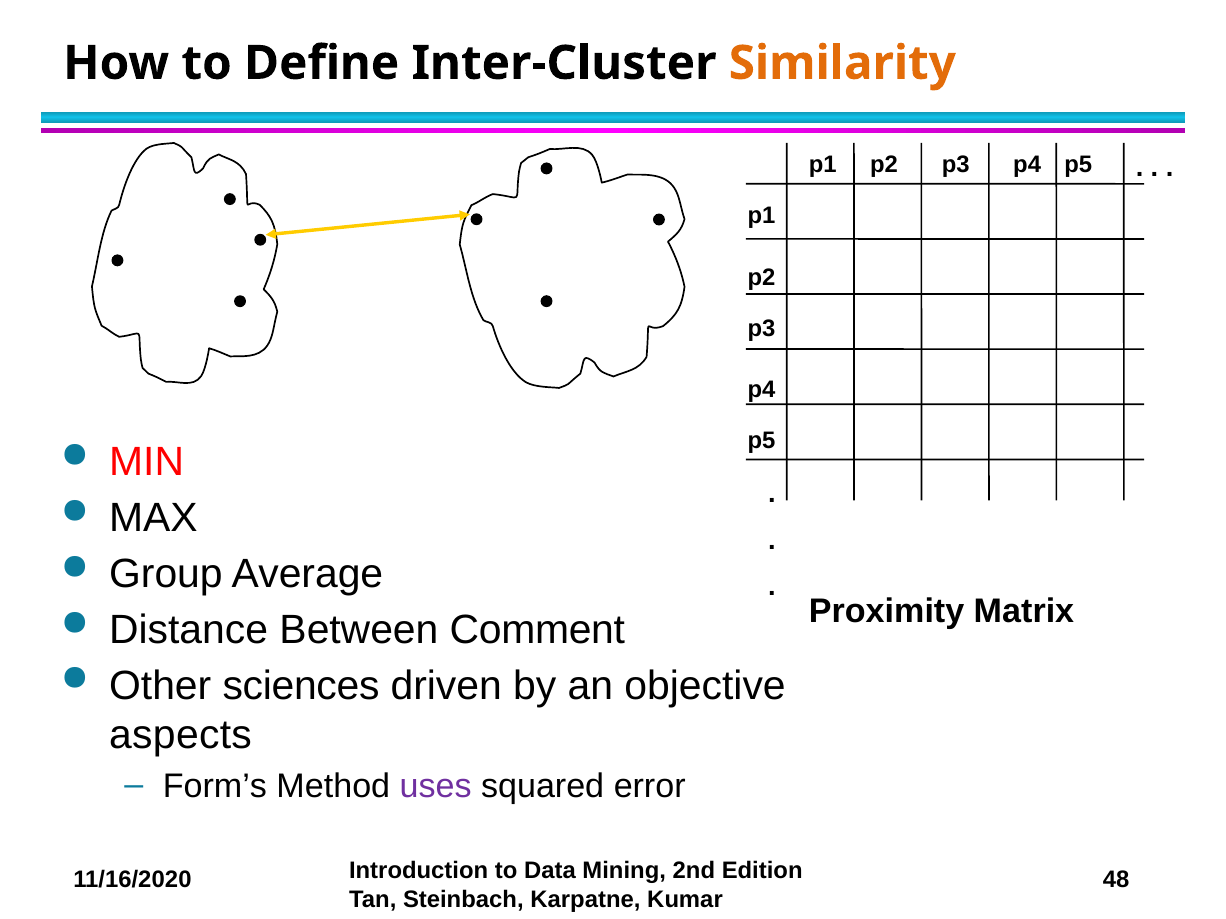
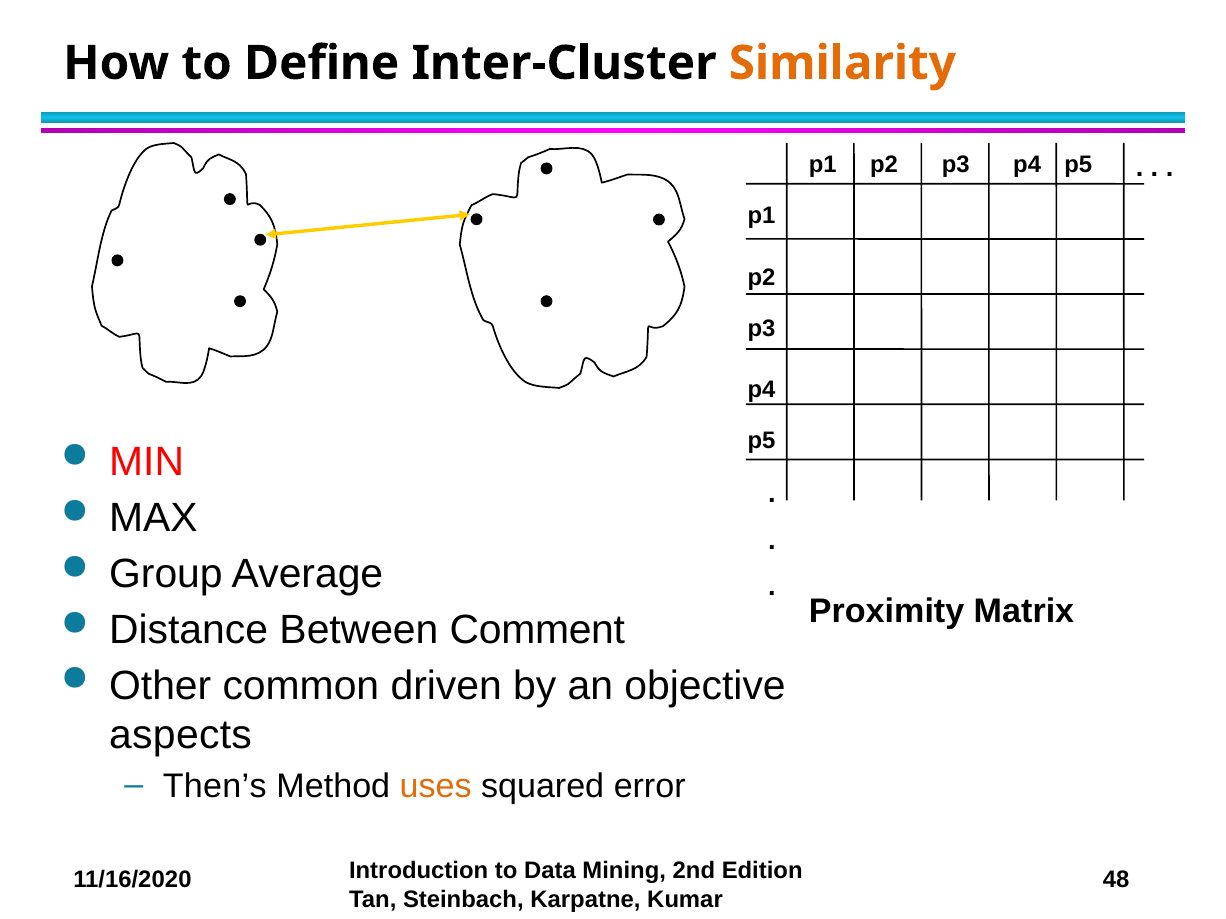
sciences: sciences -> common
Form’s: Form’s -> Then’s
uses colour: purple -> orange
